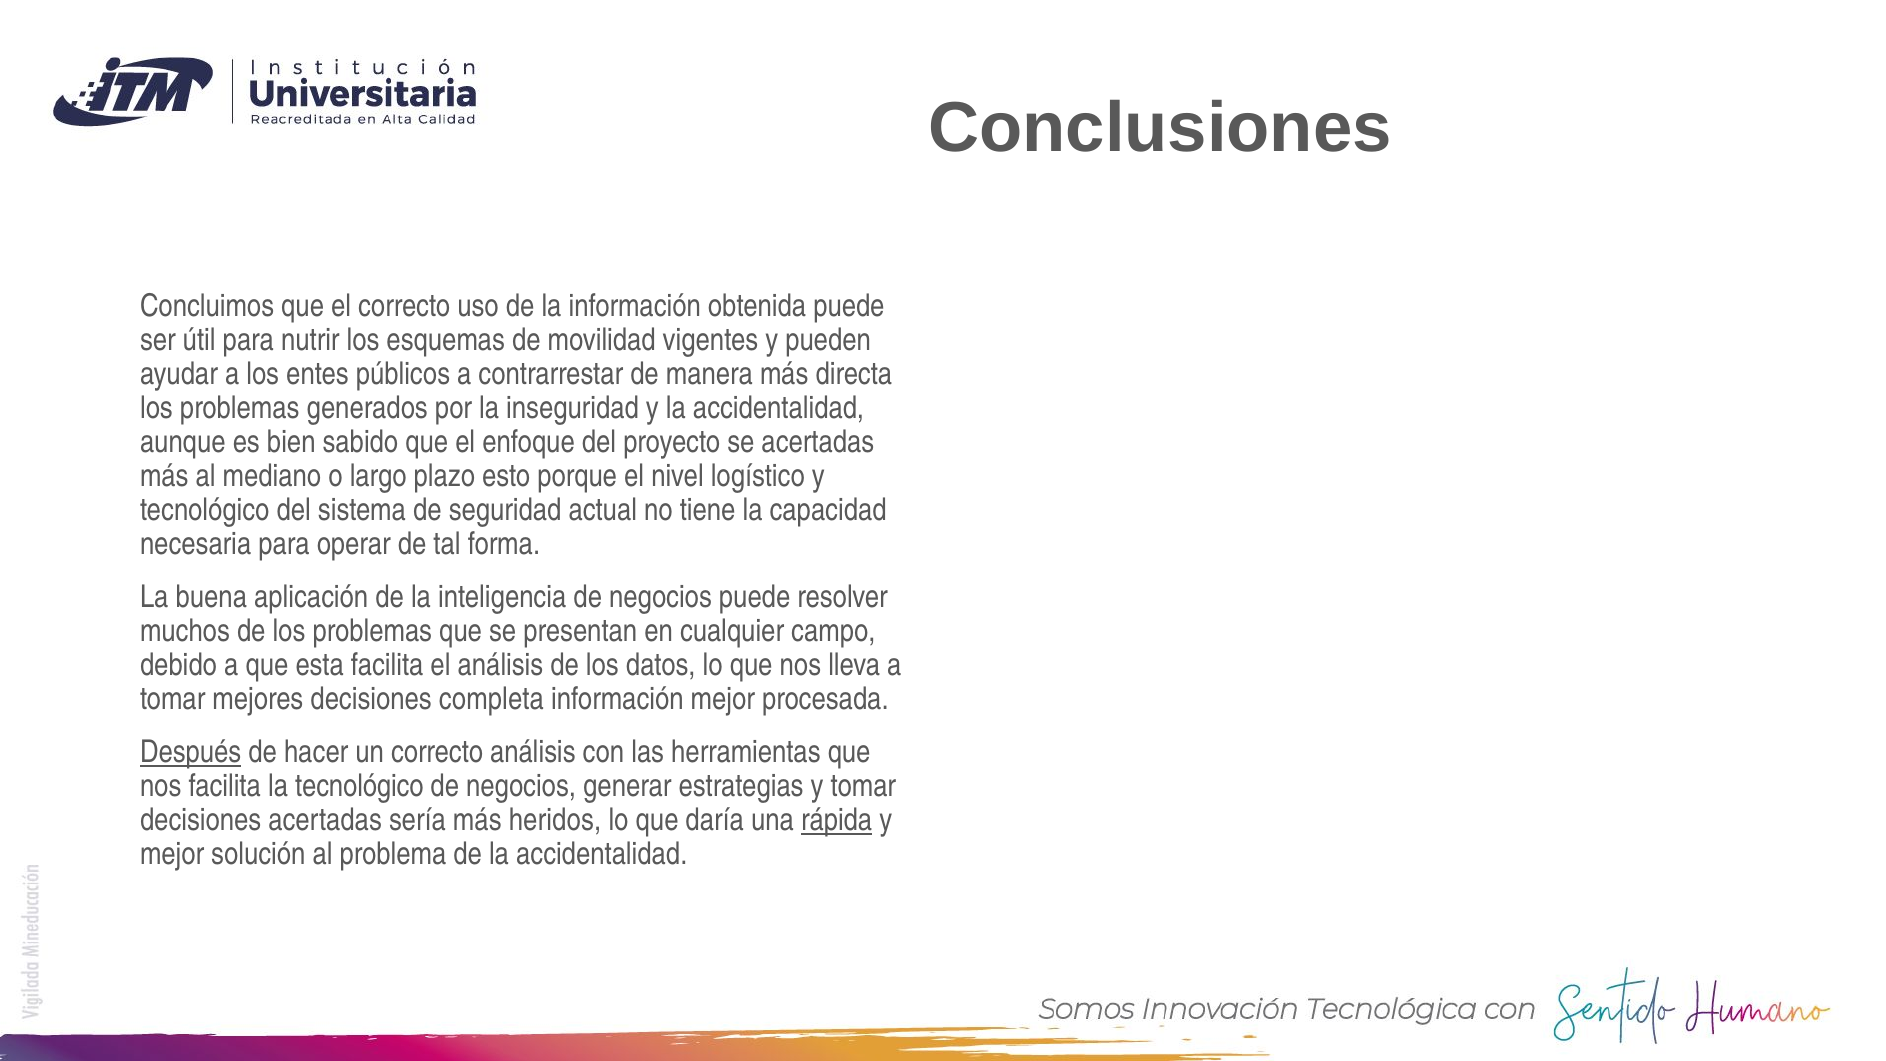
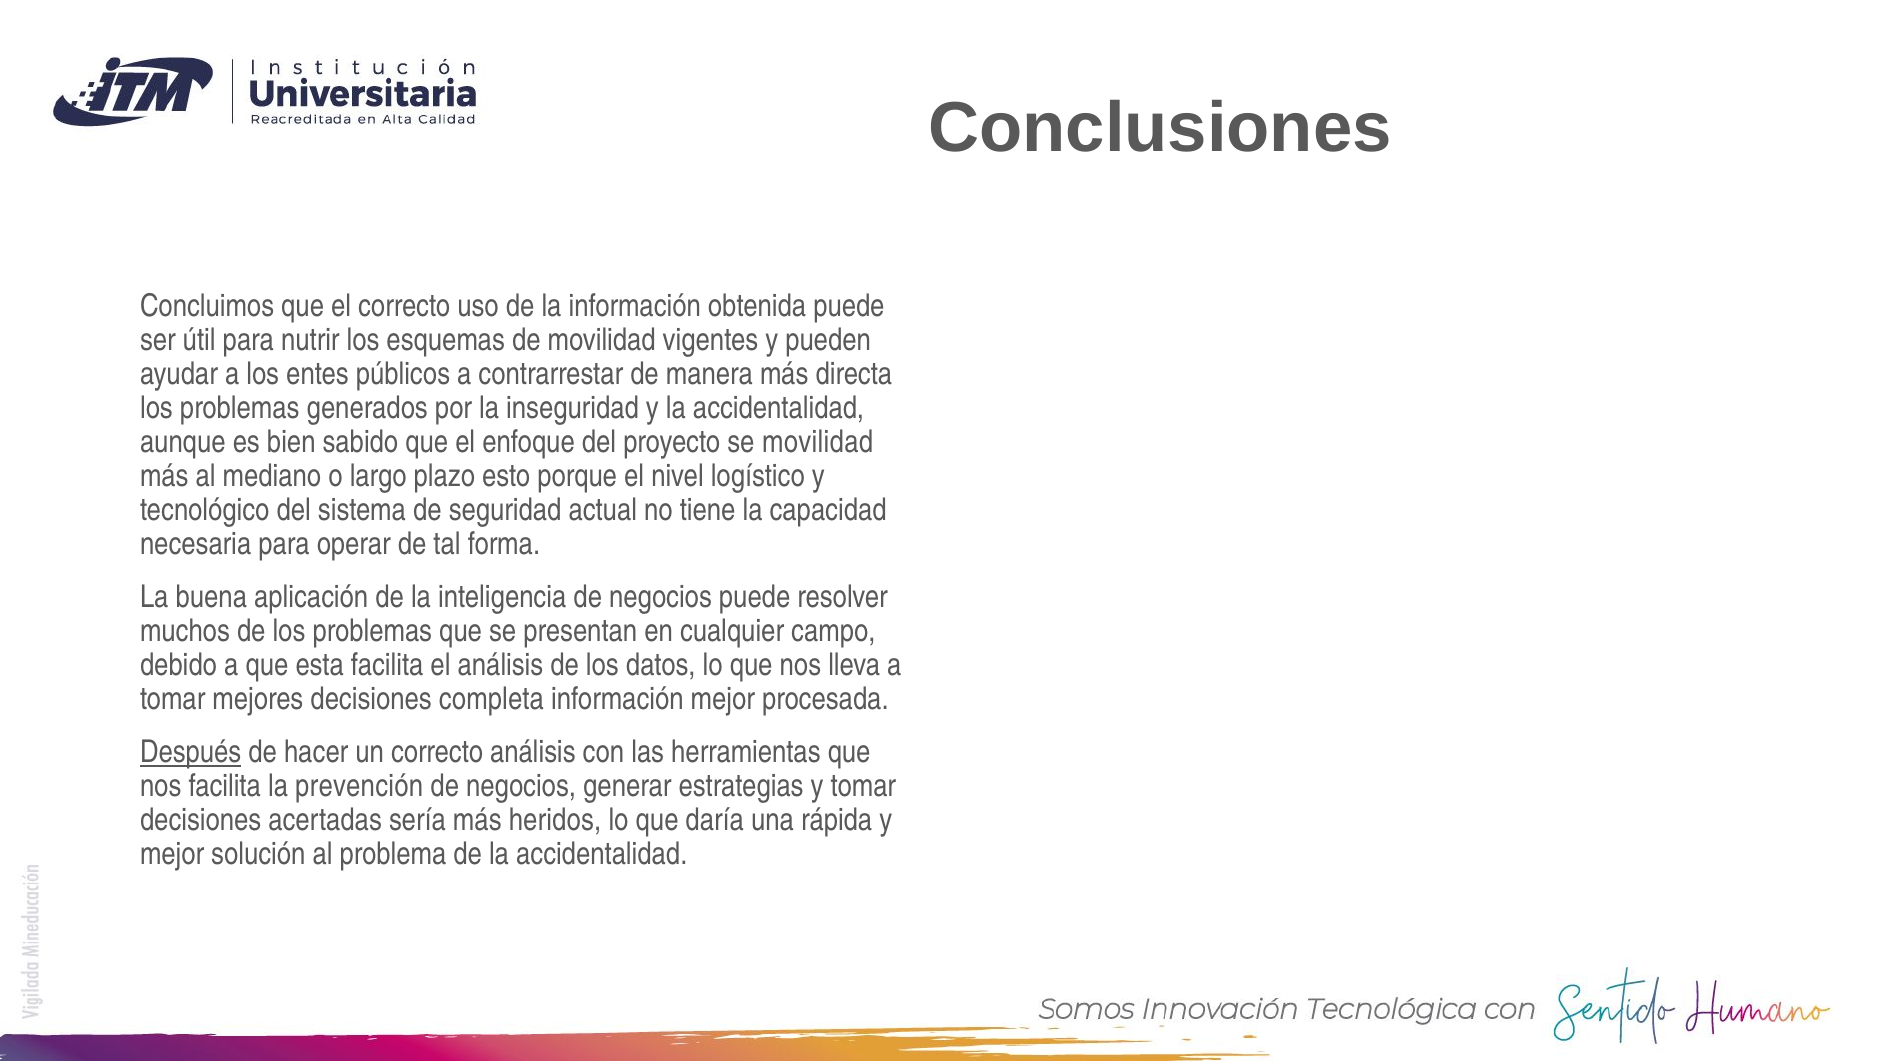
se acertadas: acertadas -> movilidad
la tecnológico: tecnológico -> prevención
rápida underline: present -> none
